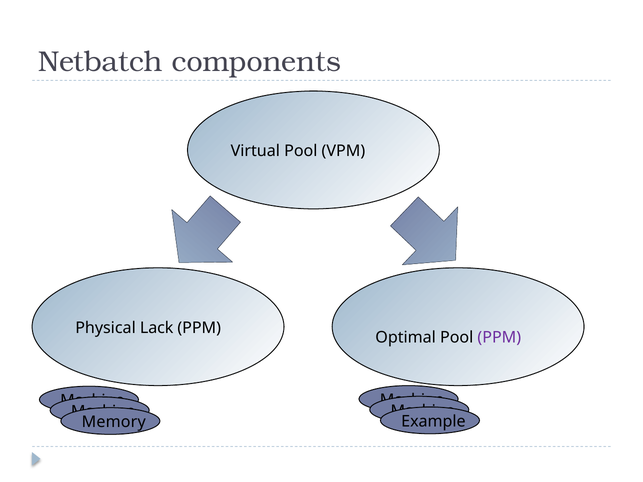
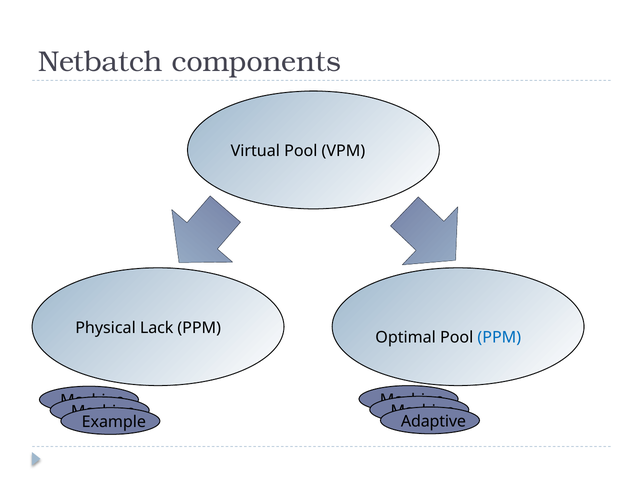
PPM at (499, 338) colour: purple -> blue
Example: Example -> Adaptive
Memory: Memory -> Example
